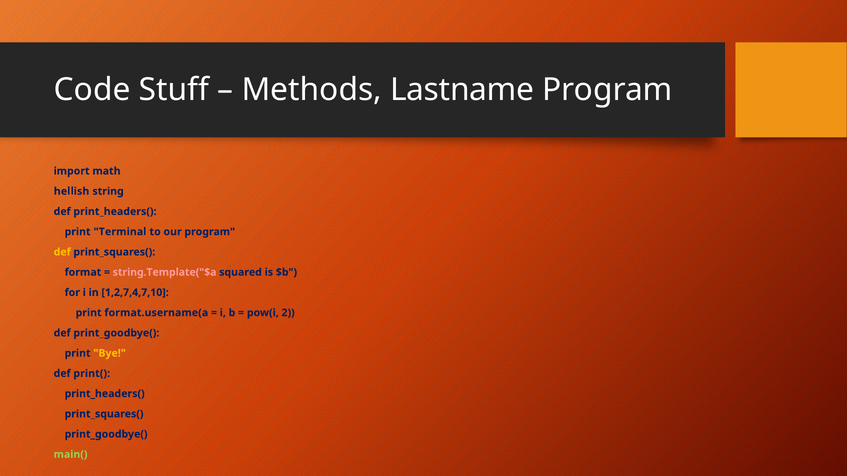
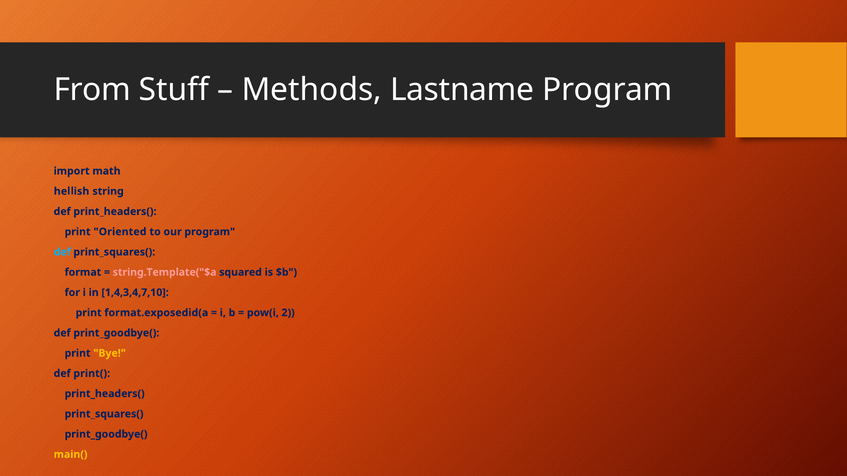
Code: Code -> From
Terminal: Terminal -> Oriented
def at (62, 252) colour: yellow -> light blue
1,2,7,4,7,10: 1,2,7,4,7,10 -> 1,4,3,4,7,10
format.username(a: format.username(a -> format.exposedid(a
main( colour: light green -> yellow
